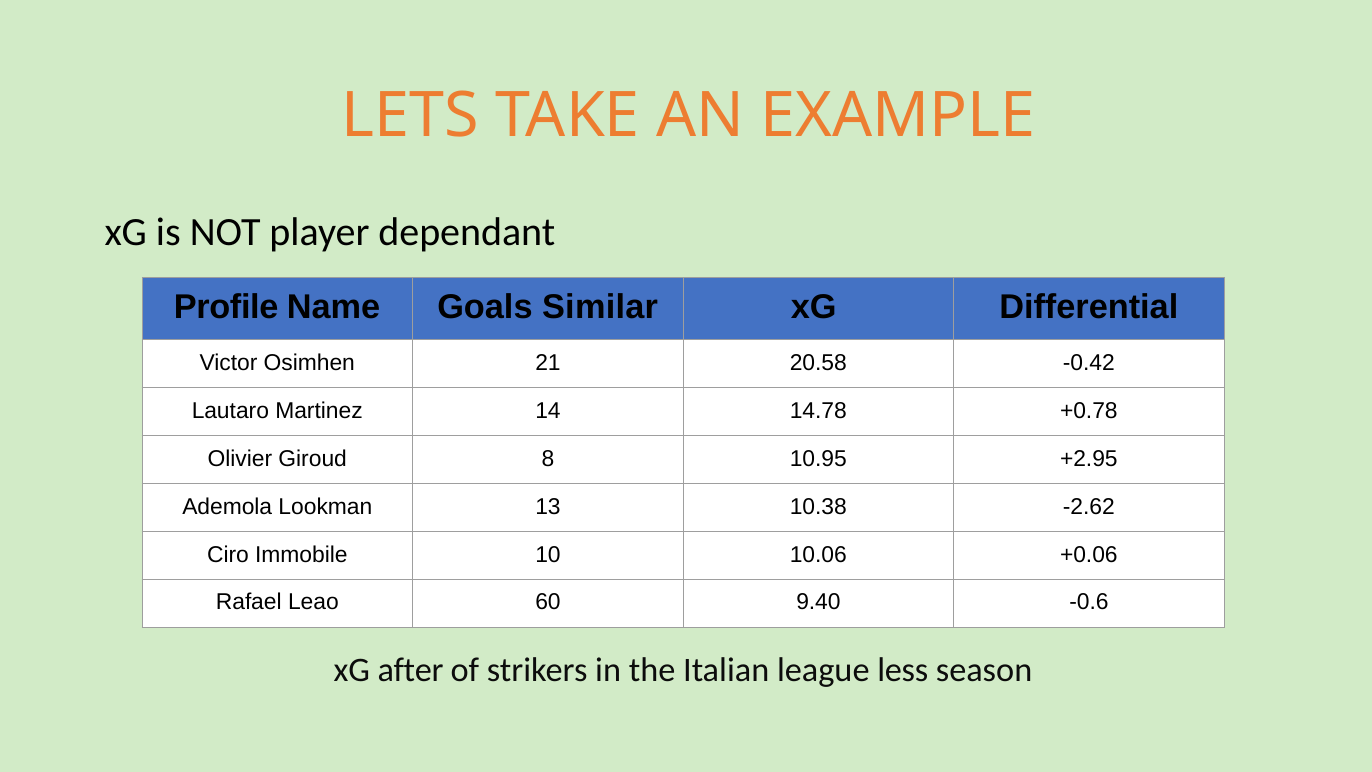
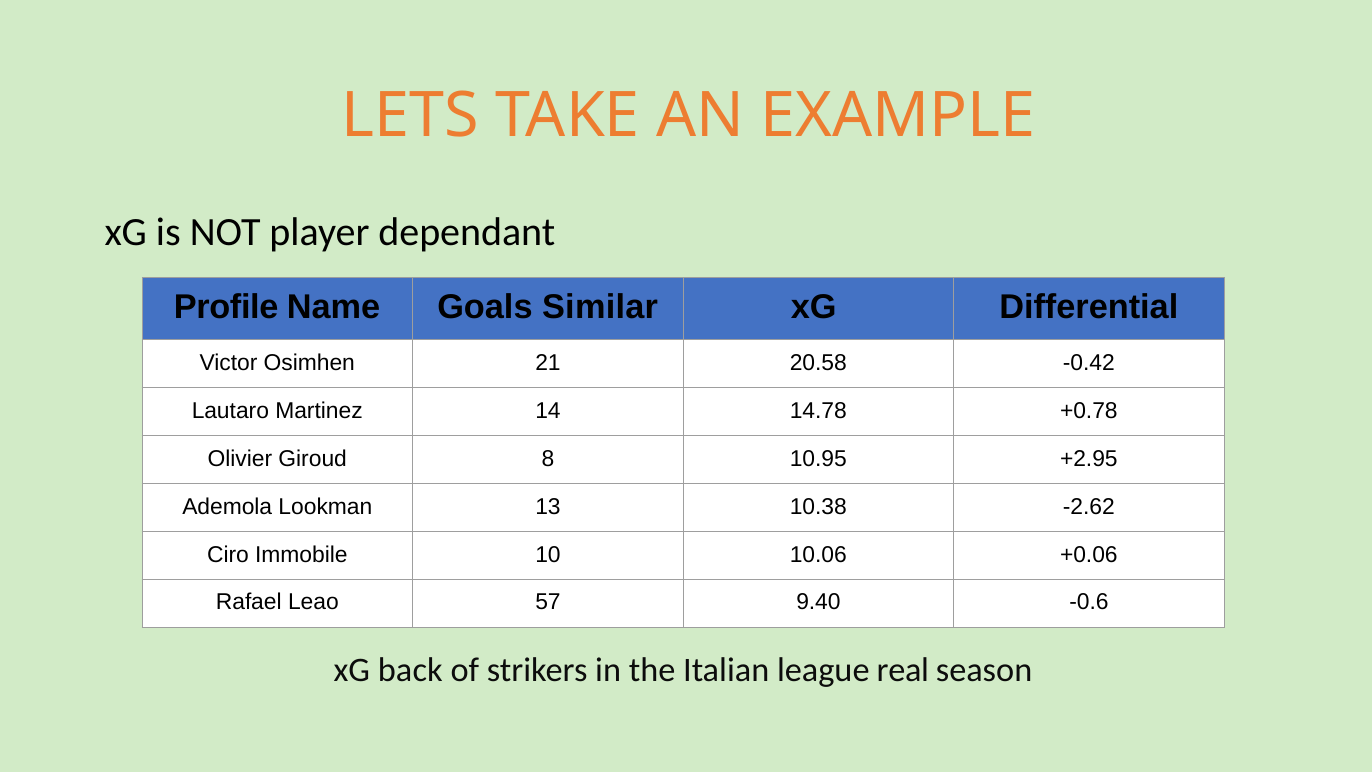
60: 60 -> 57
after: after -> back
less: less -> real
